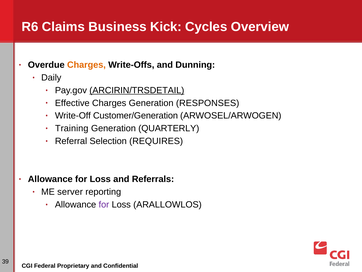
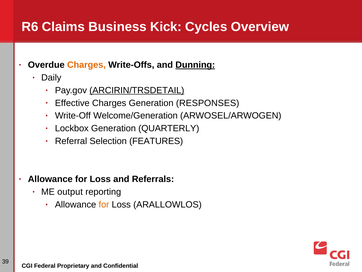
Dunning underline: none -> present
Customer/Generation: Customer/Generation -> Welcome/Generation
Training: Training -> Lockbox
REQUIRES: REQUIRES -> FEATURES
server: server -> output
for at (104, 204) colour: purple -> orange
